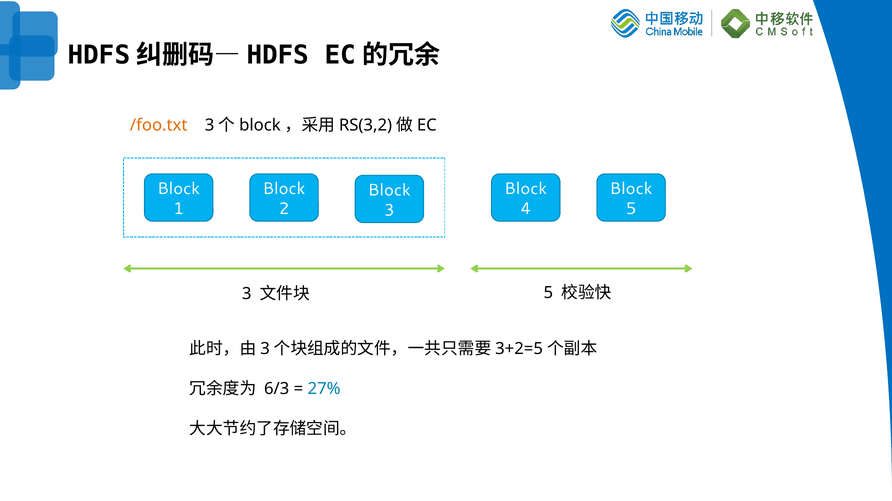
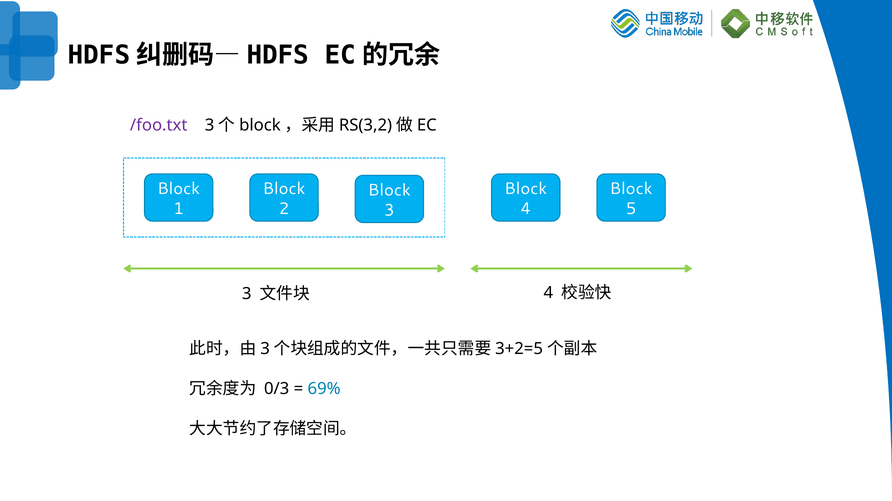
/foo.txt colour: orange -> purple
5 at (548, 293): 5 -> 4
6/3: 6/3 -> 0/3
27%: 27% -> 69%
